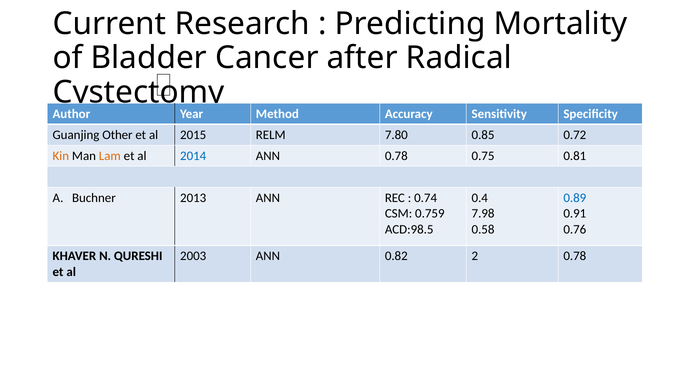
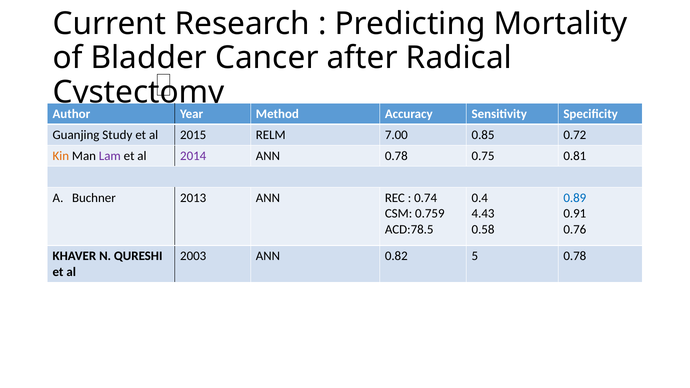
Other: Other -> Study
7.80: 7.80 -> 7.00
Lam colour: orange -> purple
2014 colour: blue -> purple
7.98: 7.98 -> 4.43
ACD:98.5: ACD:98.5 -> ACD:78.5
2: 2 -> 5
